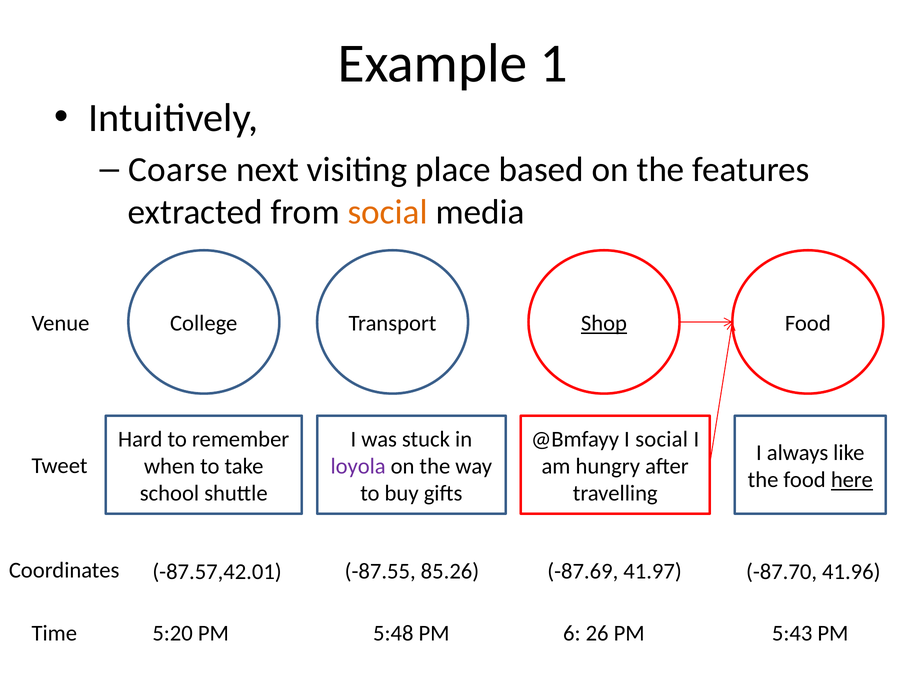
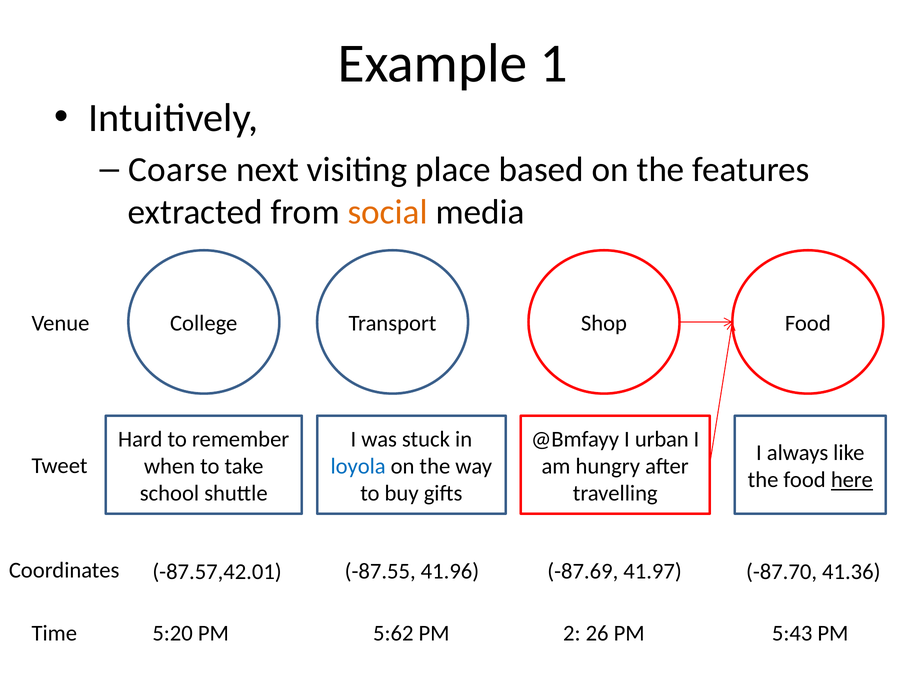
Shop underline: present -> none
I social: social -> urban
loyola colour: purple -> blue
85.26: 85.26 -> 41.96
41.96: 41.96 -> 41.36
5:48: 5:48 -> 5:62
6: 6 -> 2
